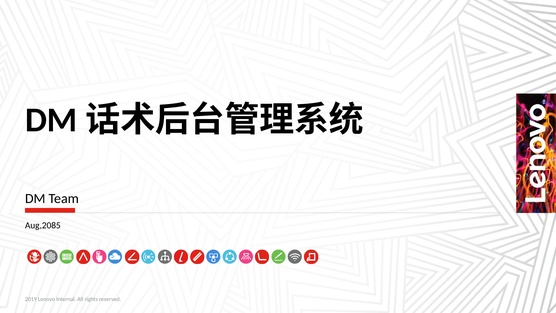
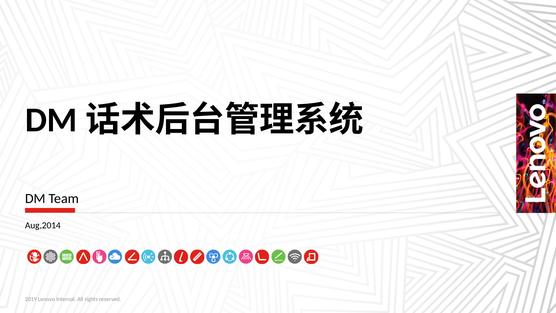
Aug,2085: Aug,2085 -> Aug,2014
